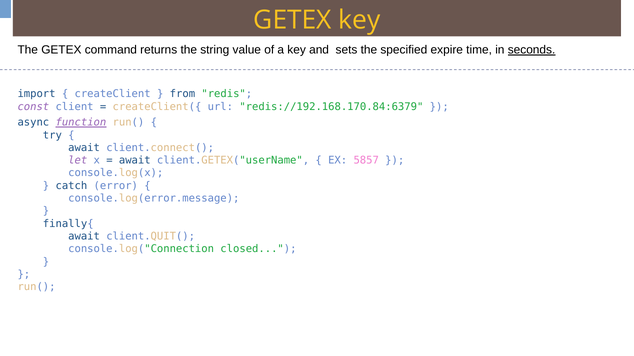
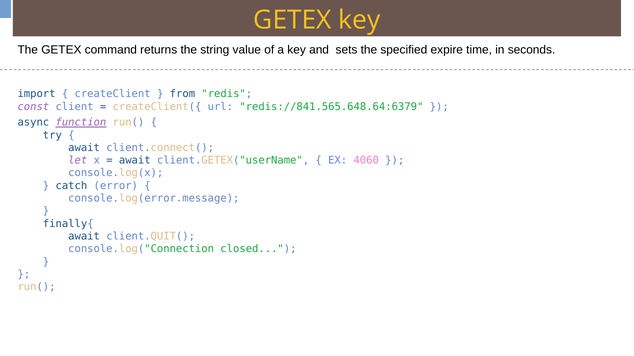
seconds underline: present -> none
redis://192.168.170.84:6379: redis://192.168.170.84:6379 -> redis://841.565.648.64:6379
5857: 5857 -> 4060
